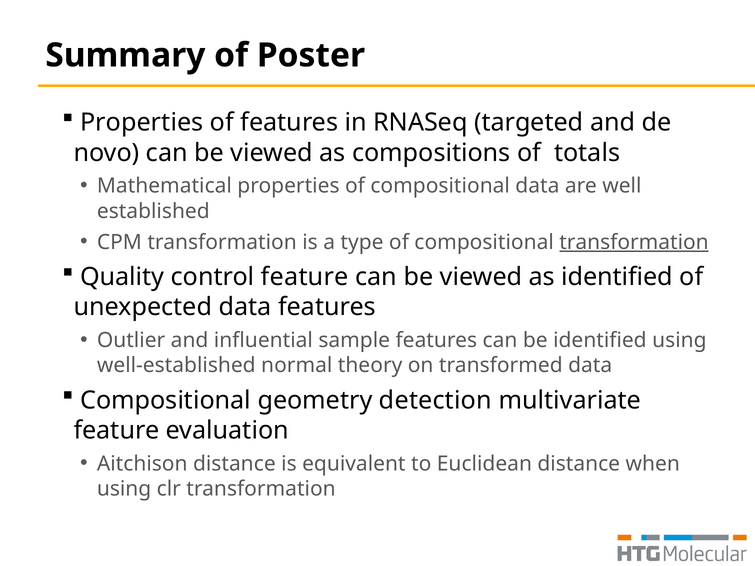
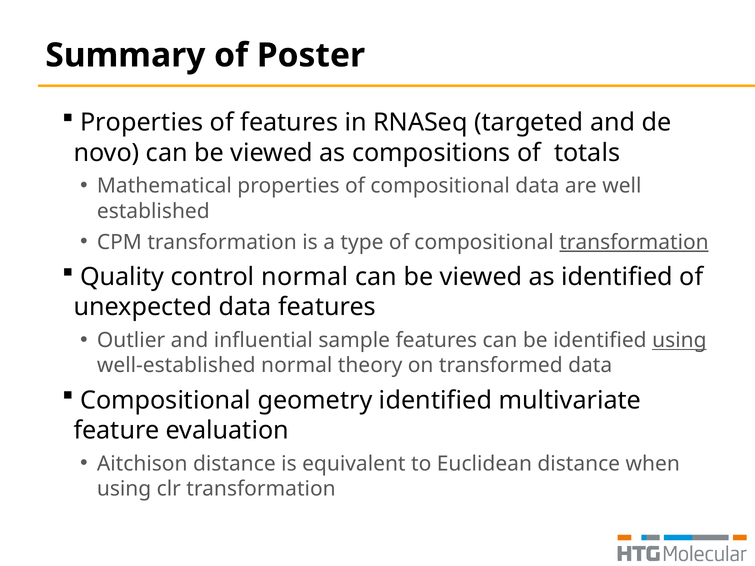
control feature: feature -> normal
using at (679, 341) underline: none -> present
geometry detection: detection -> identified
